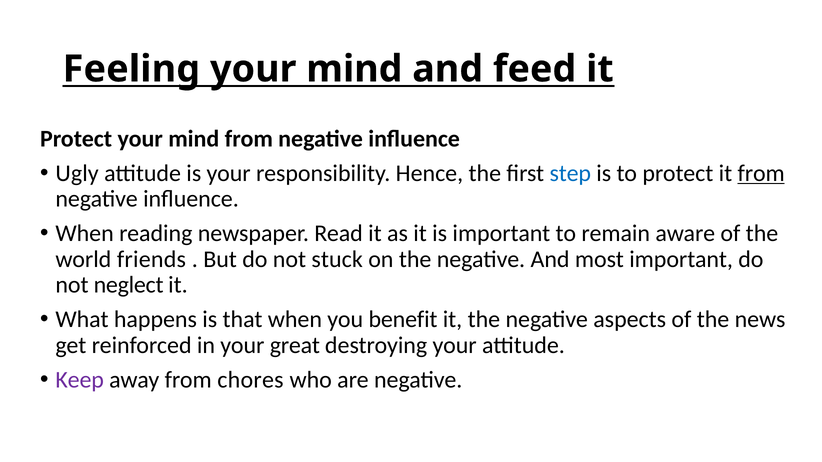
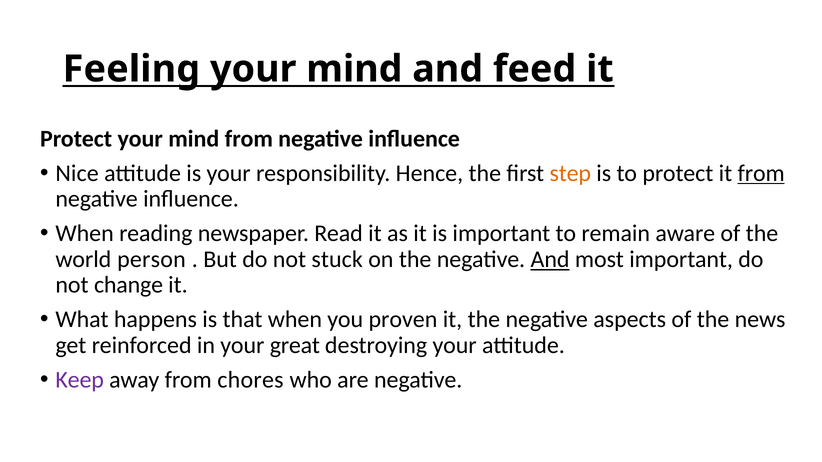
Ugly: Ugly -> Nice
step colour: blue -> orange
friends: friends -> person
And at (550, 259) underline: none -> present
neglect: neglect -> change
benefit: benefit -> proven
